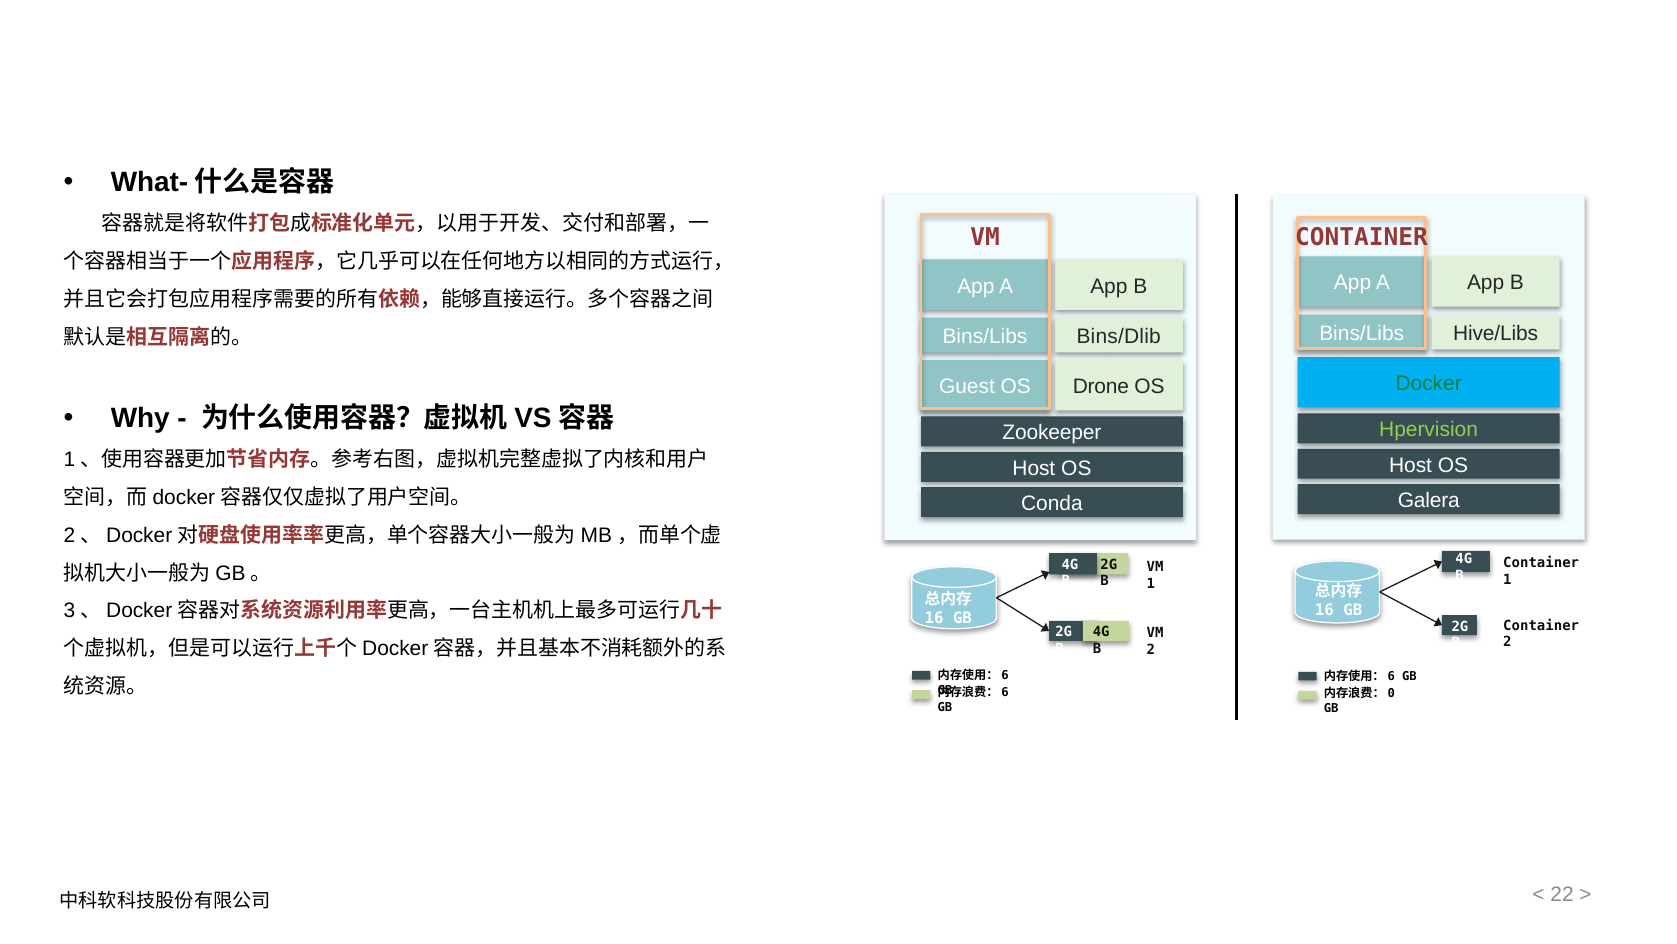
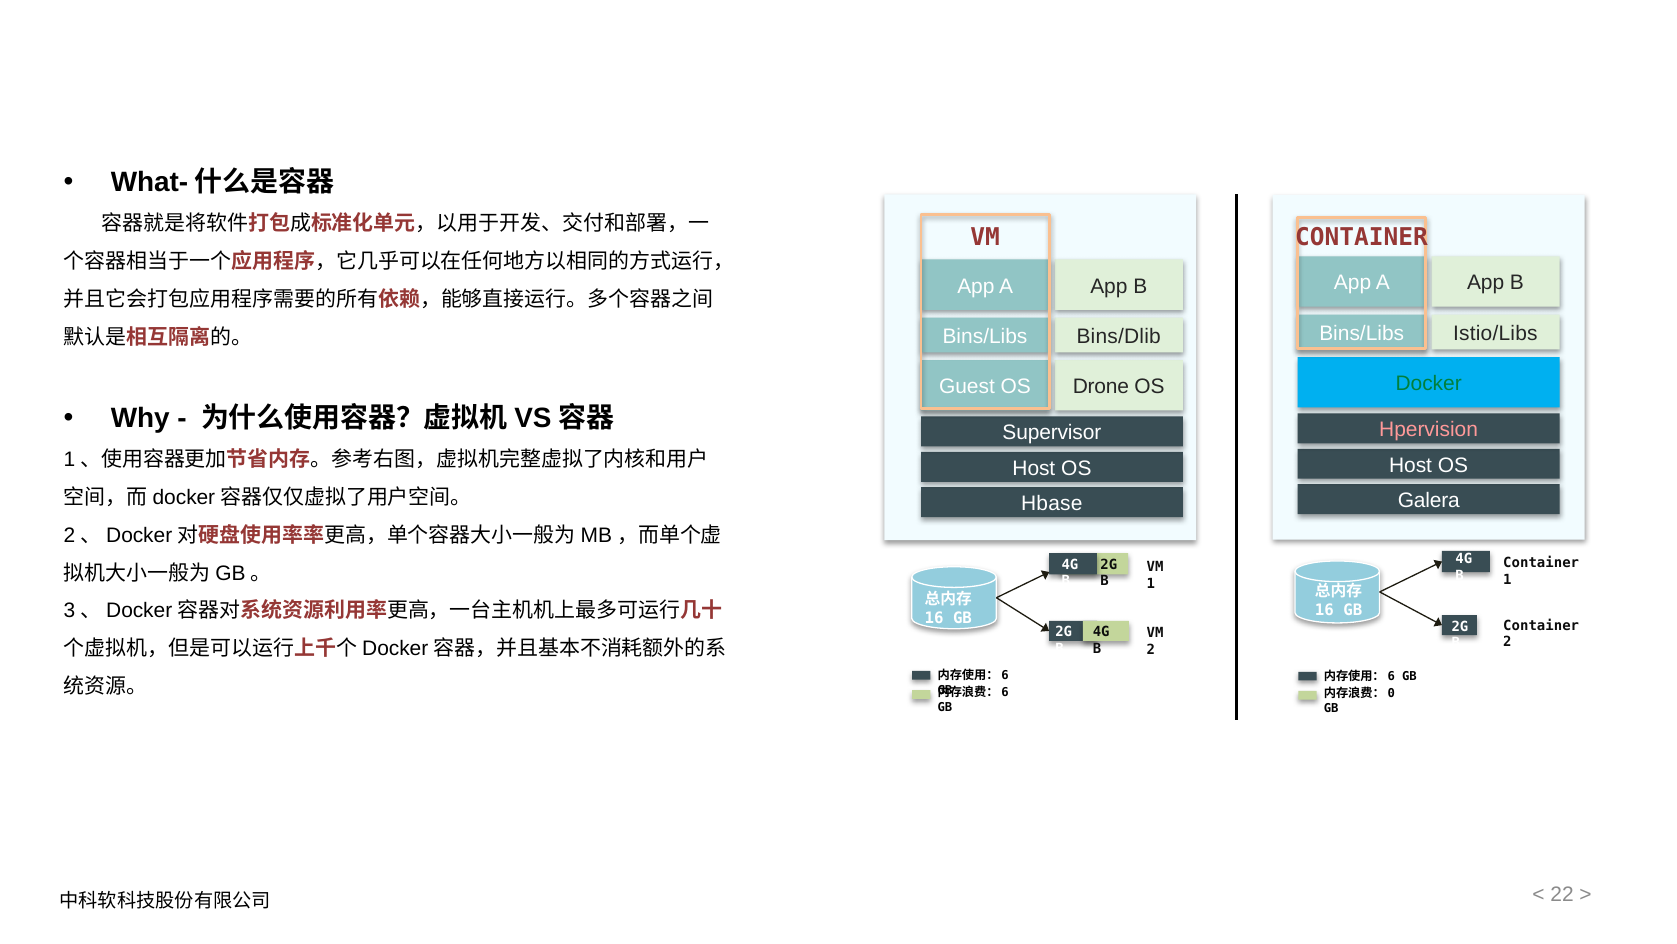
Hive/Libs: Hive/Libs -> Istio/Libs
Hpervision colour: light green -> pink
Zookeeper: Zookeeper -> Supervisor
Conda: Conda -> Hbase
